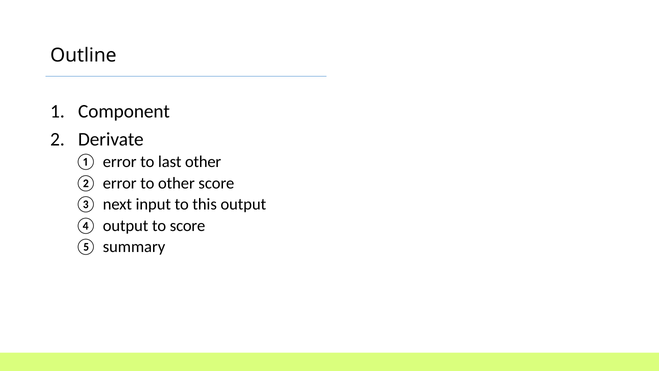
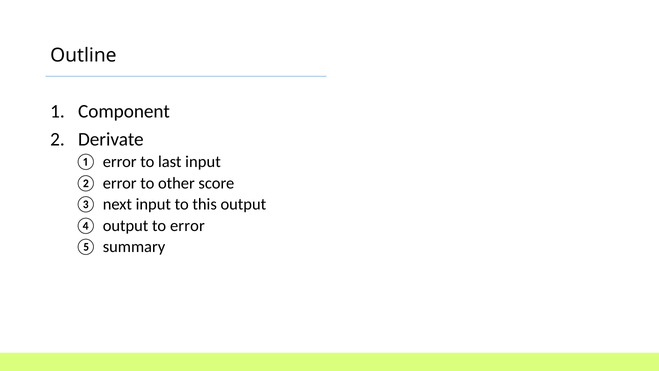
last other: other -> input
to score: score -> error
